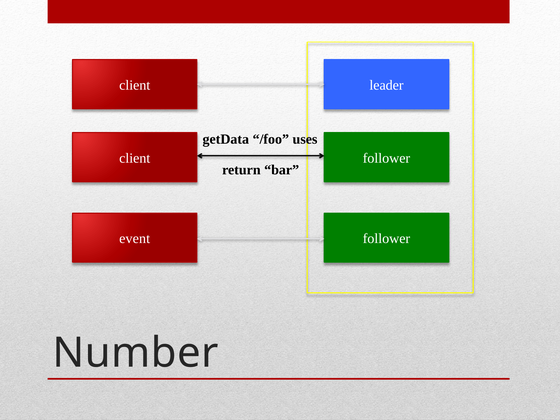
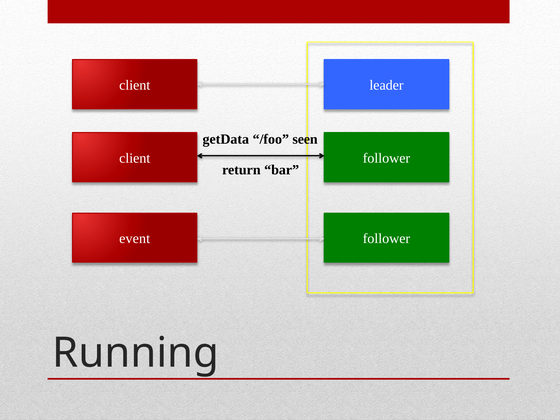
uses: uses -> seen
Number: Number -> Running
